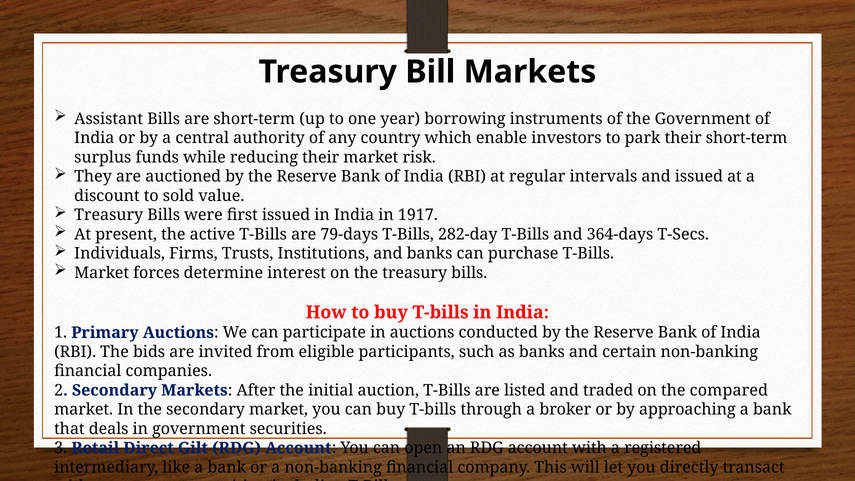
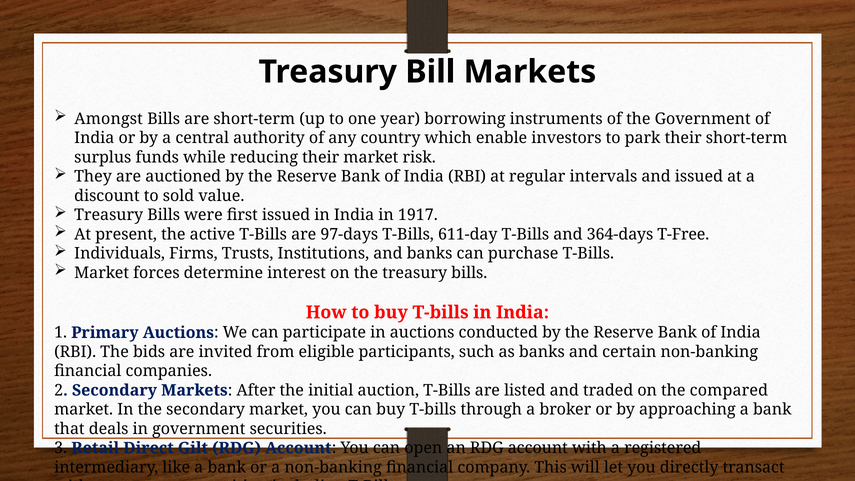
Assistant: Assistant -> Amongst
79-days: 79-days -> 97-days
282-day: 282-day -> 611-day
T-Secs: T-Secs -> T-Free
